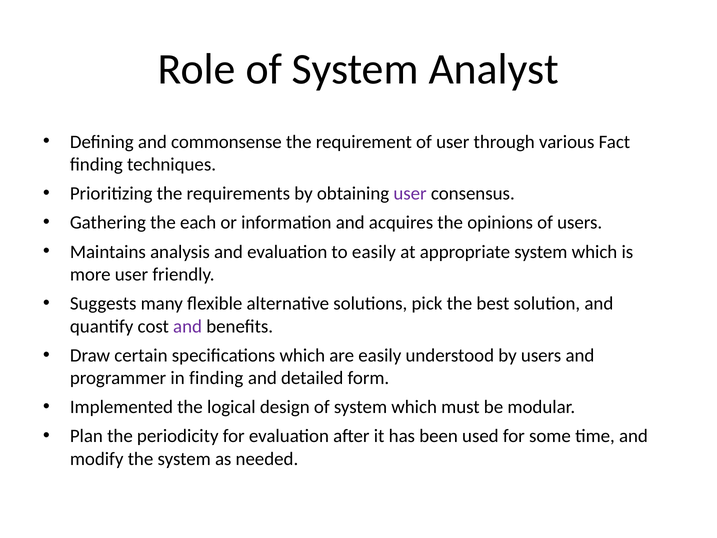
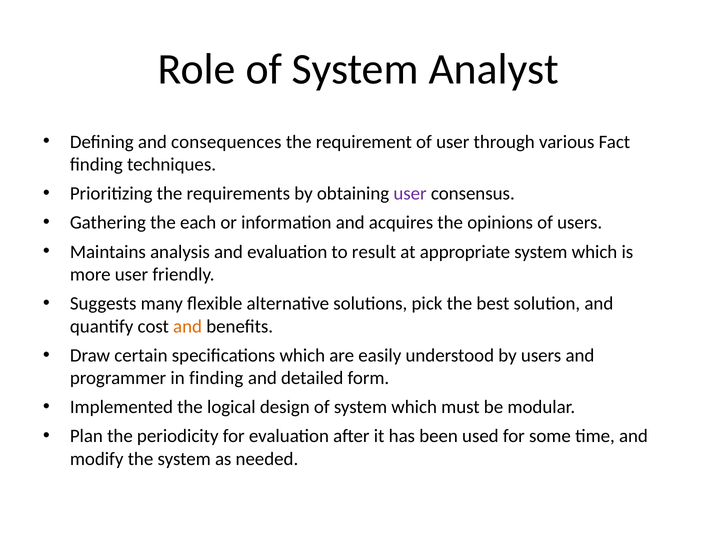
commonsense: commonsense -> consequences
to easily: easily -> result
and at (188, 326) colour: purple -> orange
